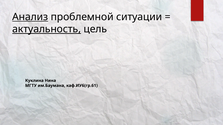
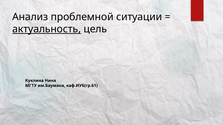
Анализ underline: present -> none
